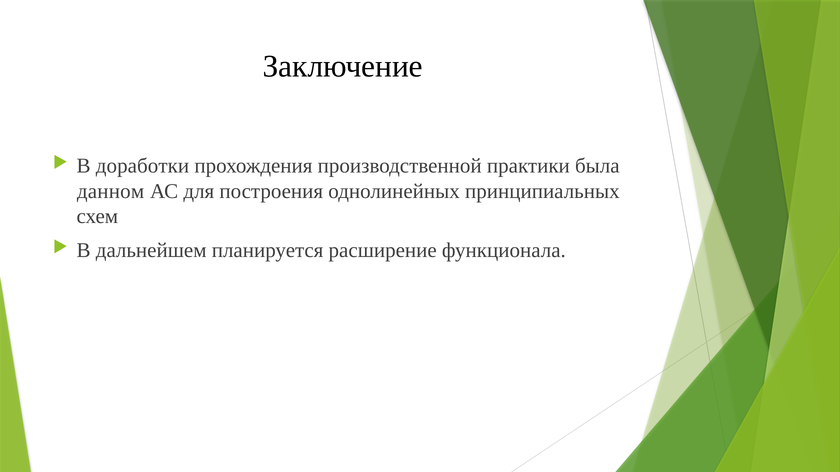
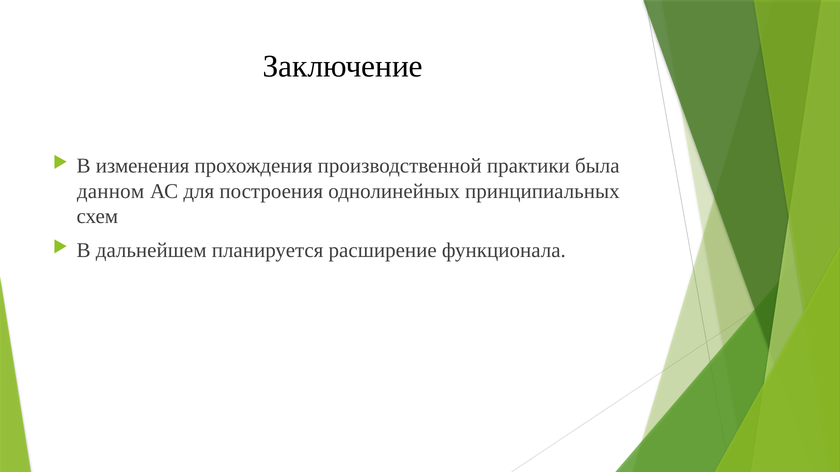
доработки: доработки -> изменения
